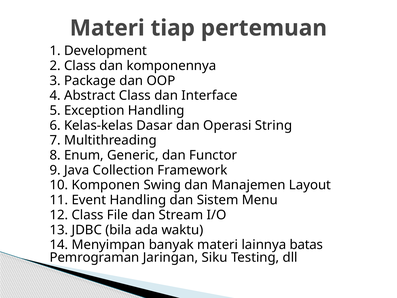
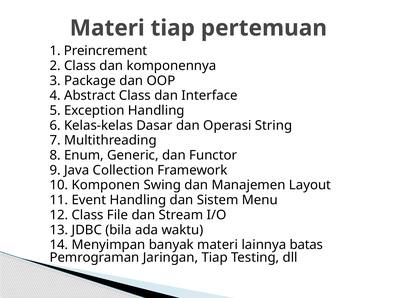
Development: Development -> Preincrement
Jaringan Siku: Siku -> Tiap
